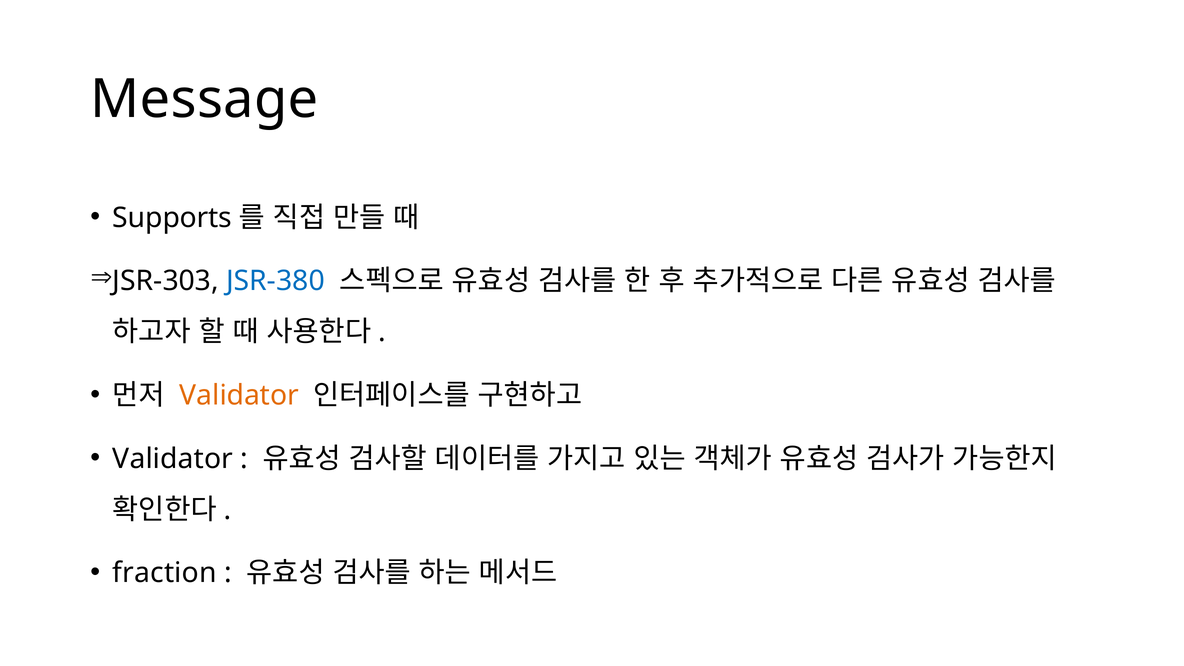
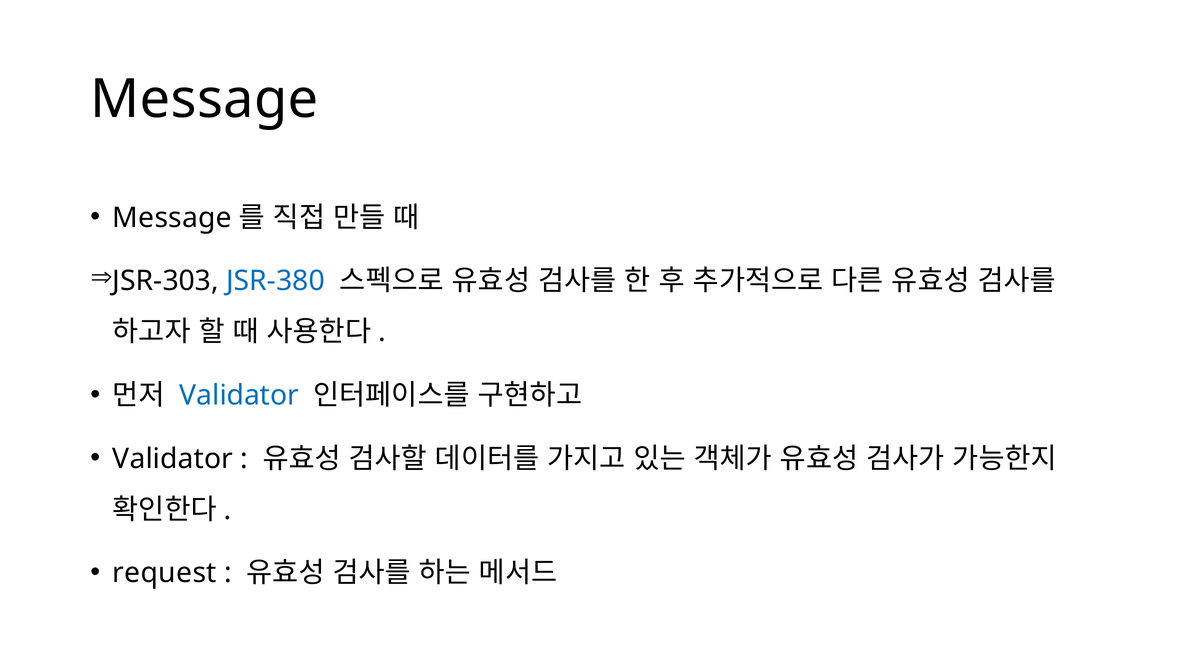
Supports at (172, 218): Supports -> Message
Validator at (239, 395) colour: orange -> blue
fraction: fraction -> request
